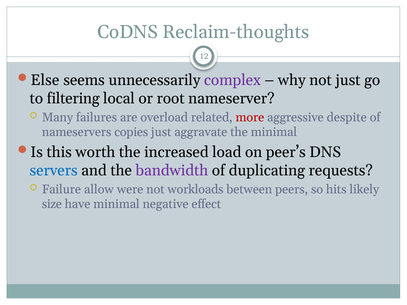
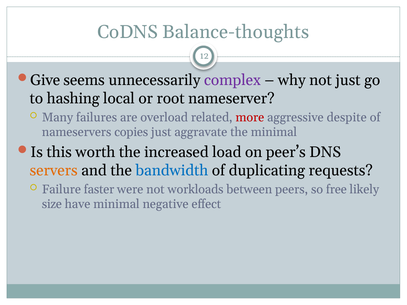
Reclaim-thoughts: Reclaim-thoughts -> Balance-thoughts
Else: Else -> Give
filtering: filtering -> hashing
servers colour: blue -> orange
bandwidth colour: purple -> blue
allow: allow -> faster
hits: hits -> free
